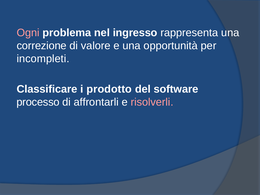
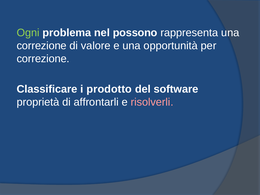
Ogni colour: pink -> light green
ingresso: ingresso -> possono
incompleti at (43, 59): incompleti -> correzione
processo: processo -> proprietà
